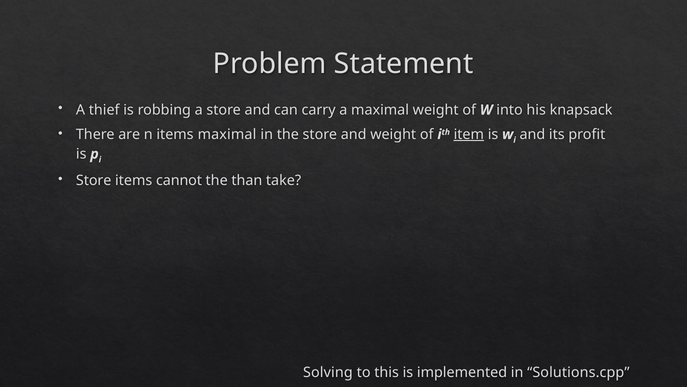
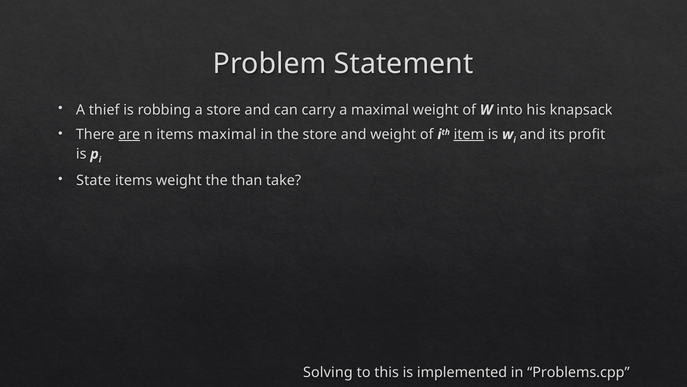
are underline: none -> present
Store at (94, 180): Store -> State
items cannot: cannot -> weight
Solutions.cpp: Solutions.cpp -> Problems.cpp
